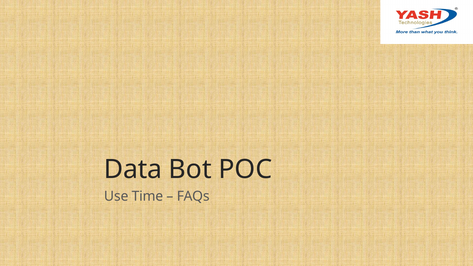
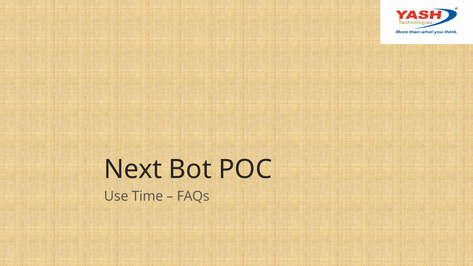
Data: Data -> Next
